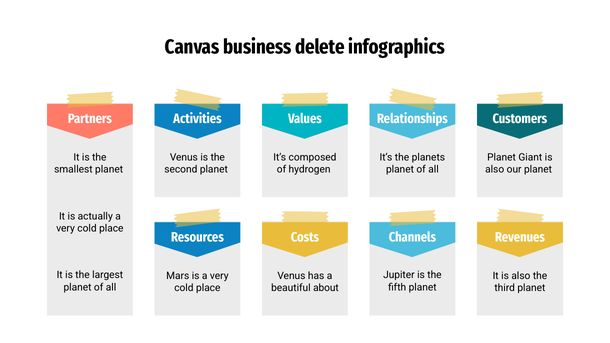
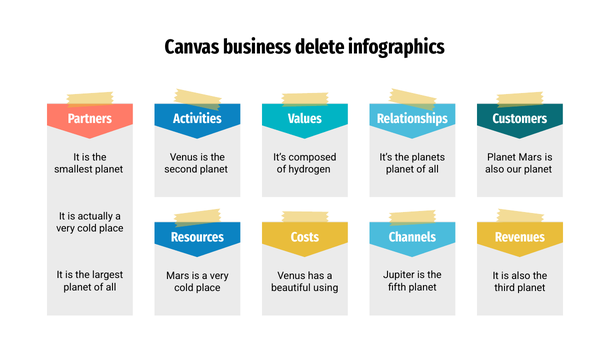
Planet Giant: Giant -> Mars
about: about -> using
